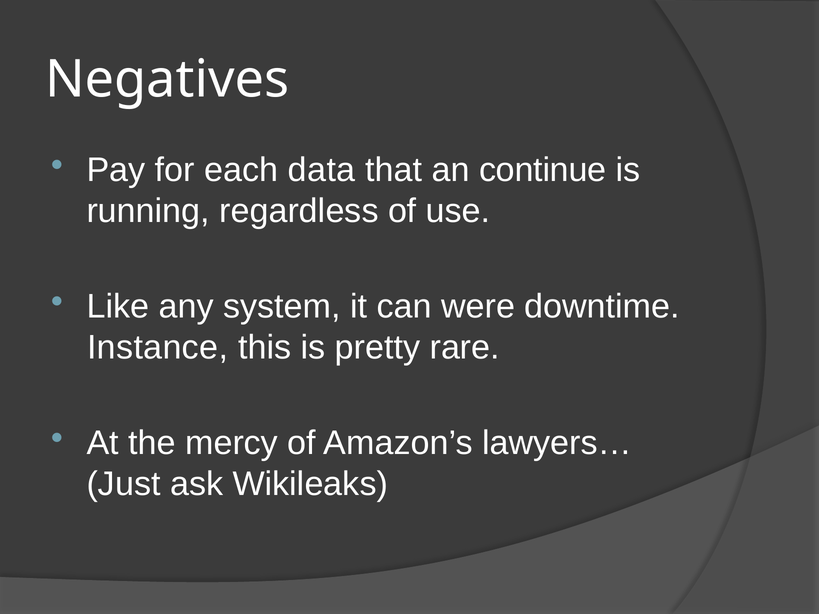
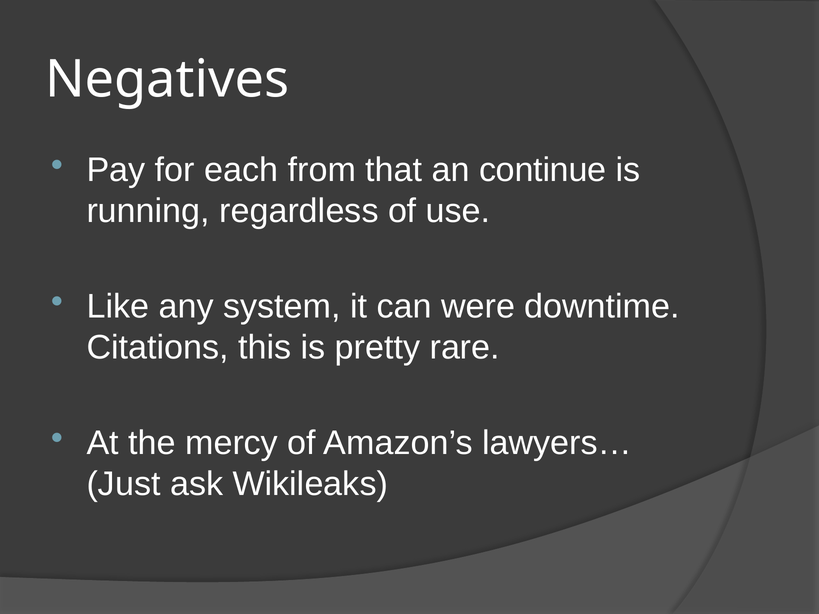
data: data -> from
Instance: Instance -> Citations
